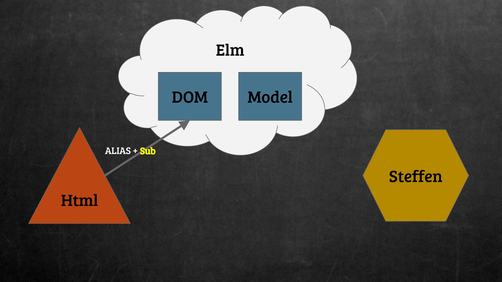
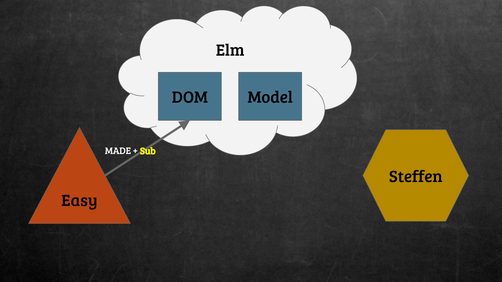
ALIAS: ALIAS -> MADE
Html: Html -> Easy
